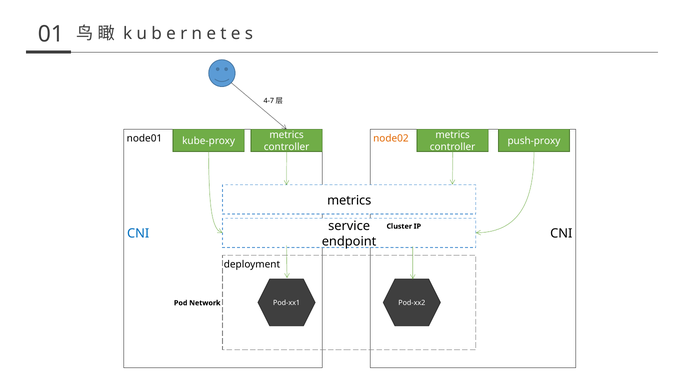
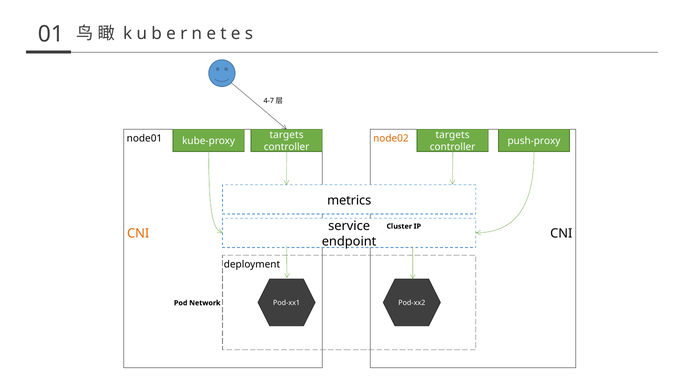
metrics at (287, 135): metrics -> targets
metrics at (453, 135): metrics -> targets
CNI at (138, 233) colour: blue -> orange
